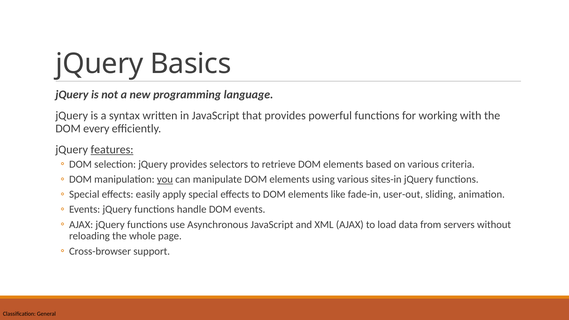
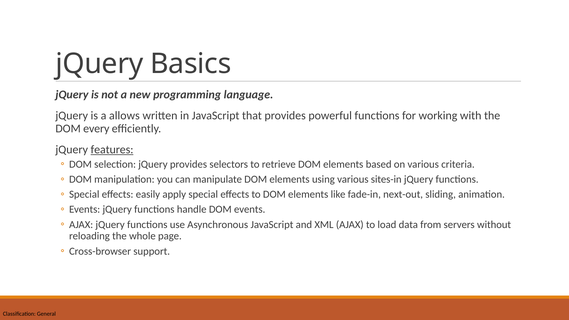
syntax: syntax -> allows
you underline: present -> none
user-out: user-out -> next-out
